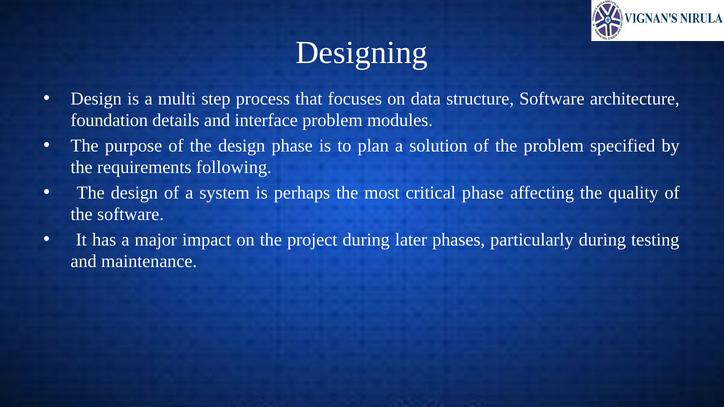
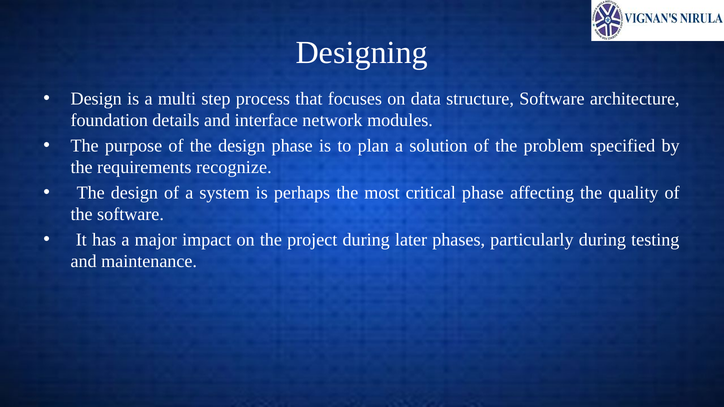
interface problem: problem -> network
following: following -> recognize
